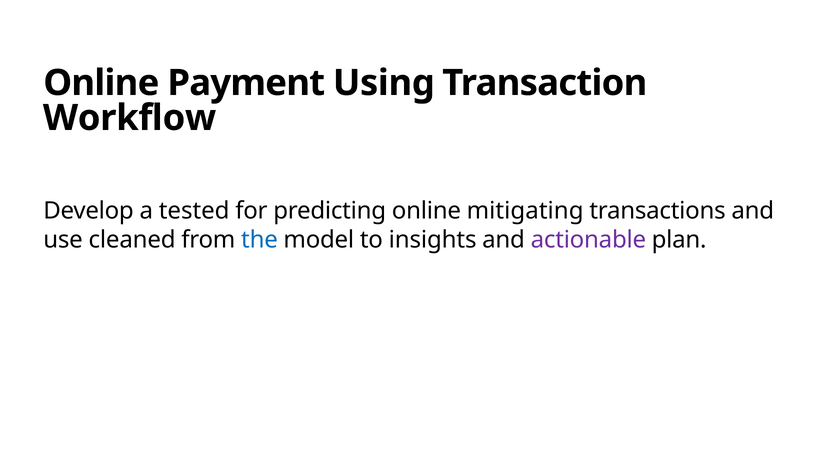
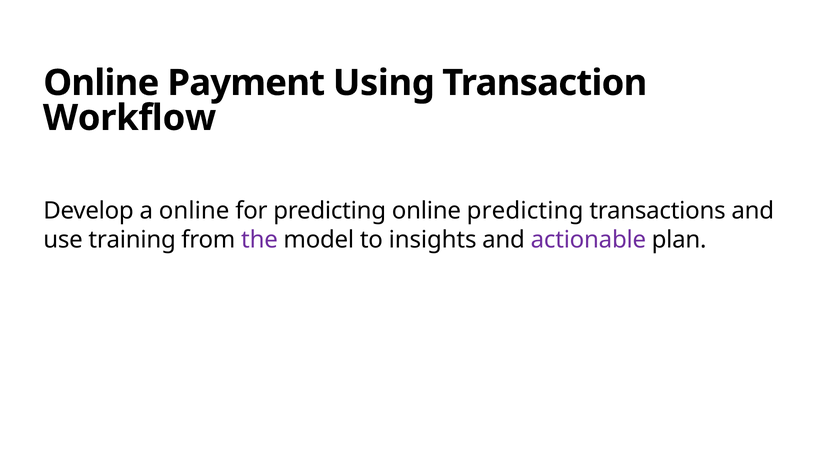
a tested: tested -> online
online mitigating: mitigating -> predicting
cleaned: cleaned -> training
the colour: blue -> purple
